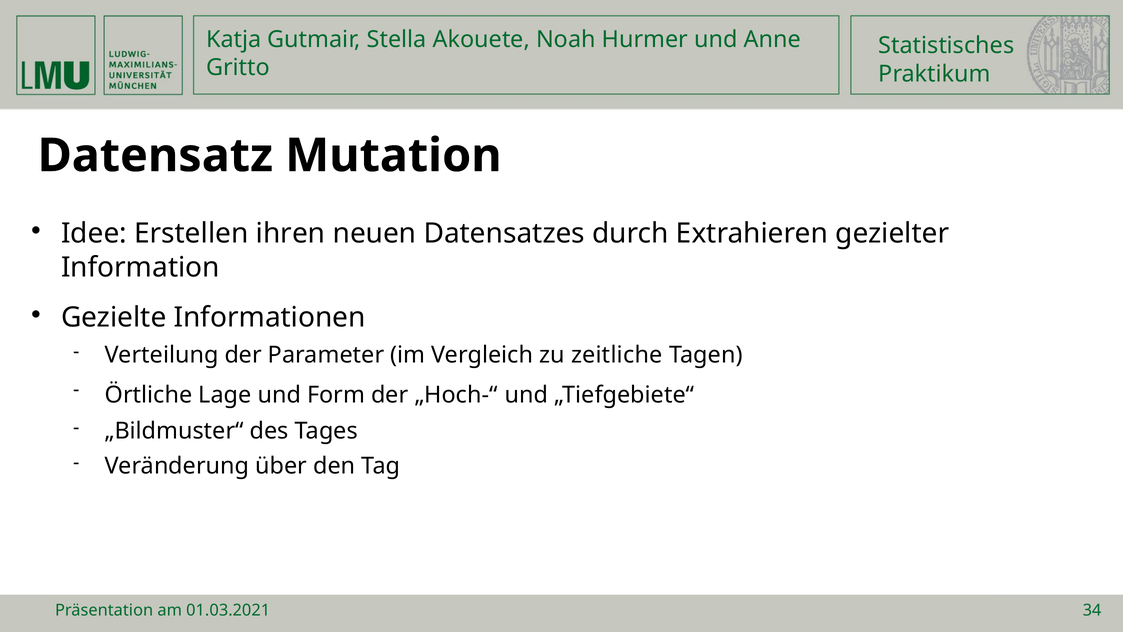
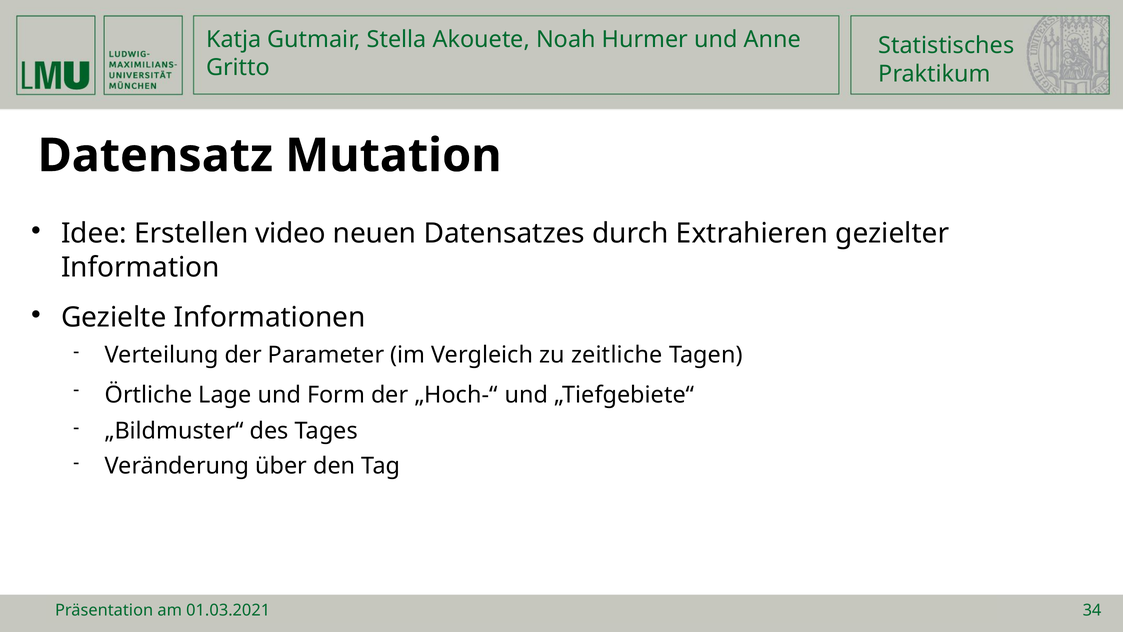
ihren: ihren -> video
